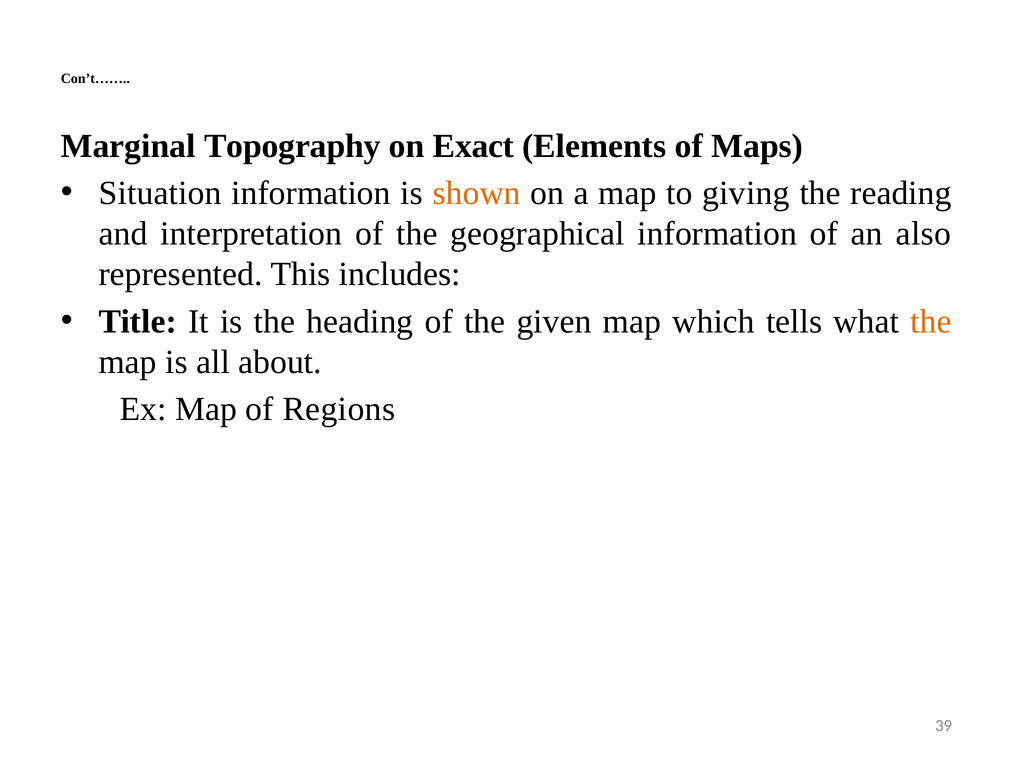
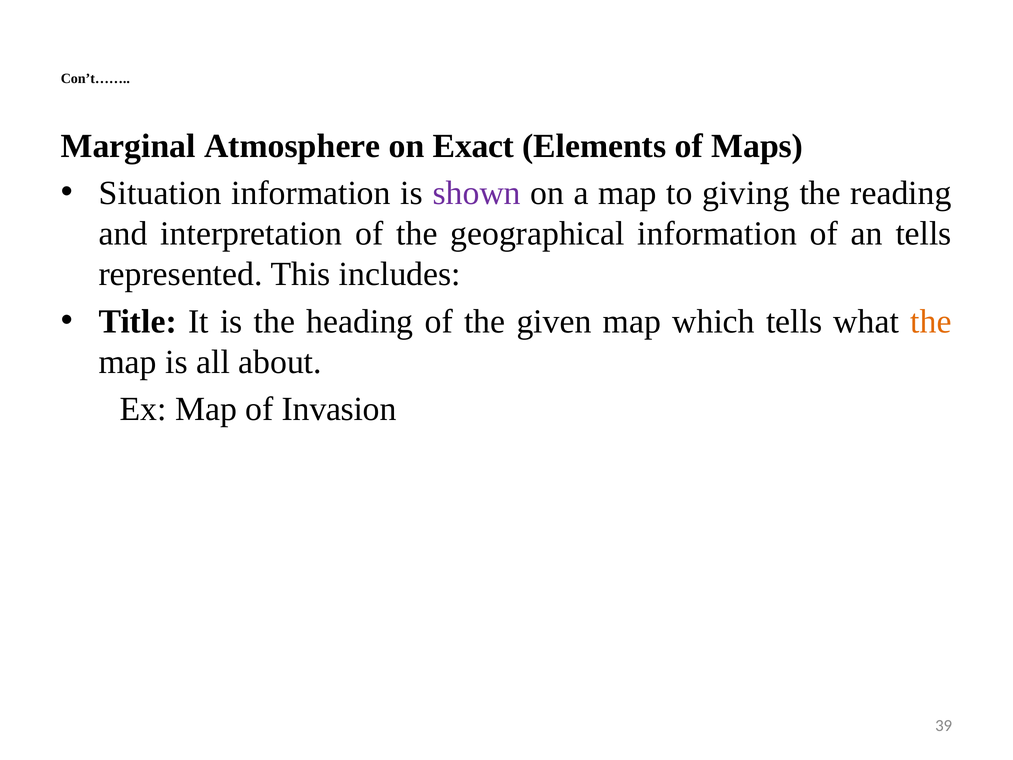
Topography: Topography -> Atmosphere
shown colour: orange -> purple
an also: also -> tells
Regions: Regions -> Invasion
